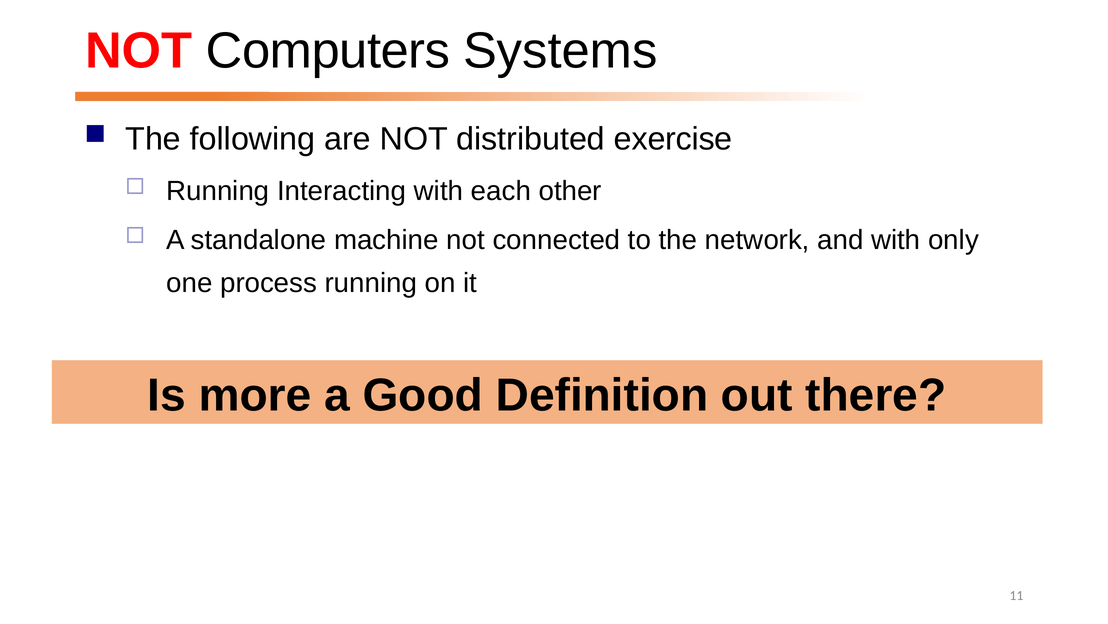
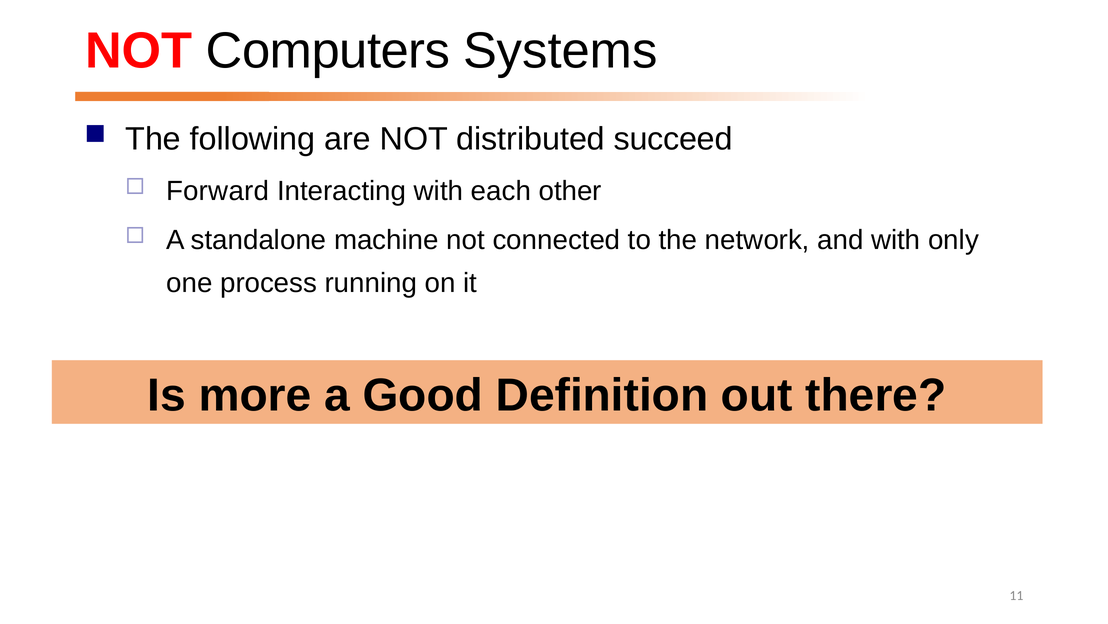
exercise: exercise -> succeed
Running at (218, 191): Running -> Forward
